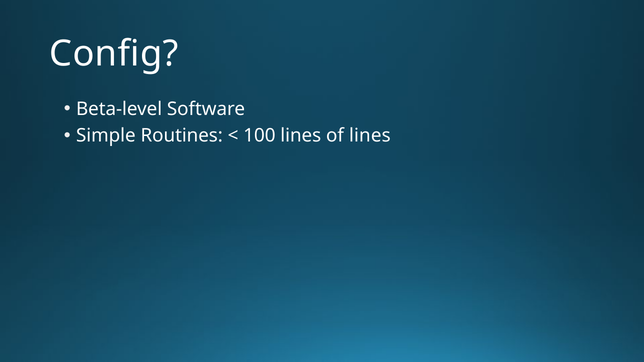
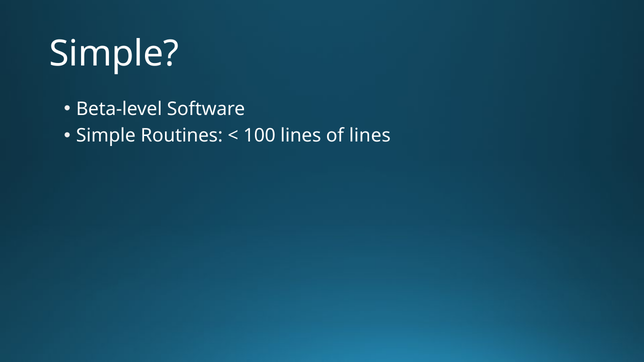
Config at (114, 54): Config -> Simple
